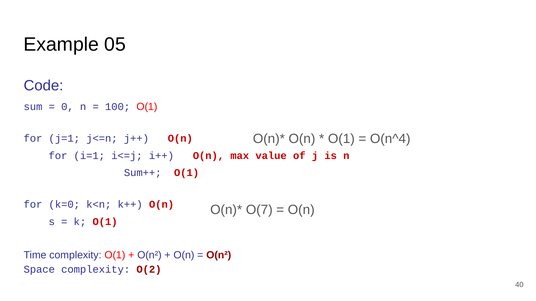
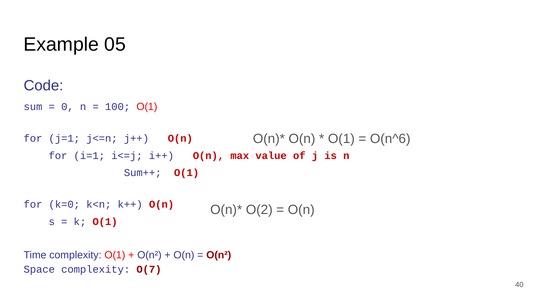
O(n^4: O(n^4 -> O(n^6
O(7: O(7 -> O(2
O(2: O(2 -> O(7
